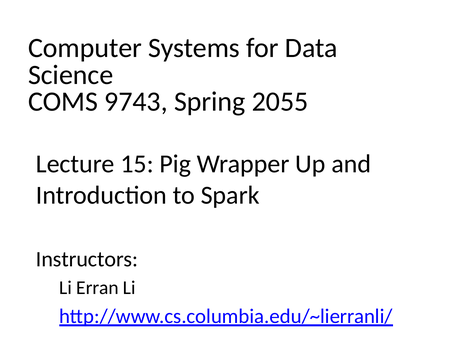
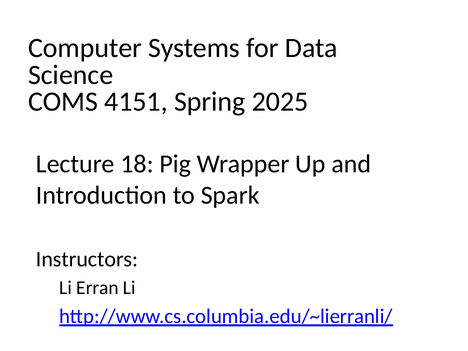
9743: 9743 -> 4151
2055: 2055 -> 2025
15: 15 -> 18
